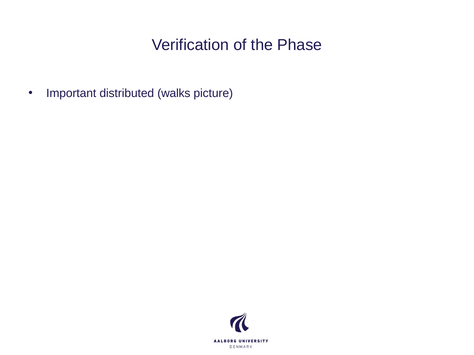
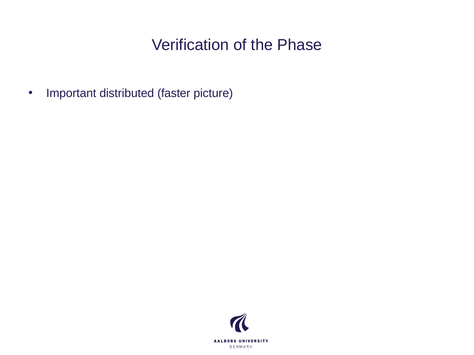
walks: walks -> faster
